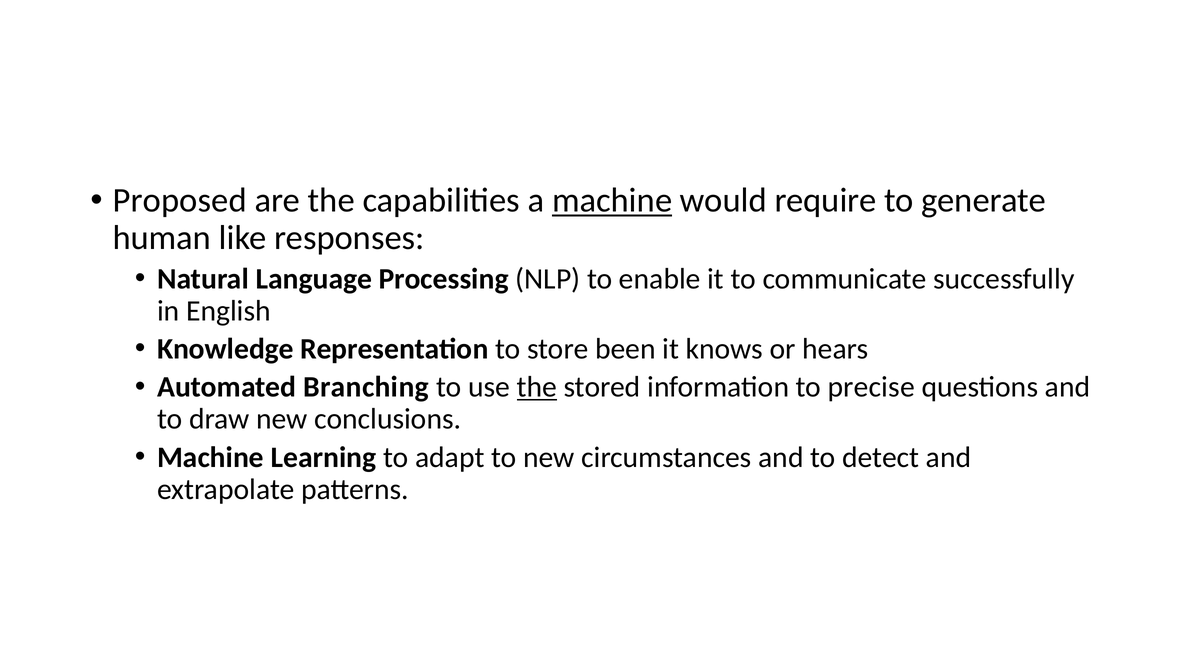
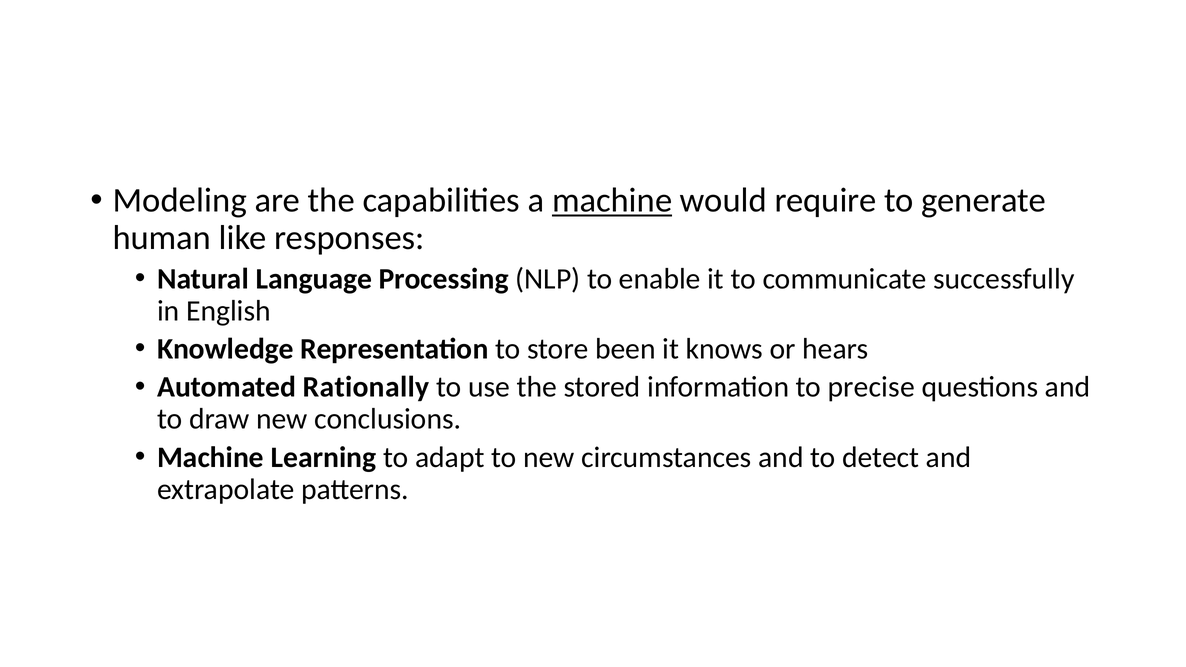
Proposed: Proposed -> Modeling
Branching: Branching -> Rationally
the at (537, 387) underline: present -> none
